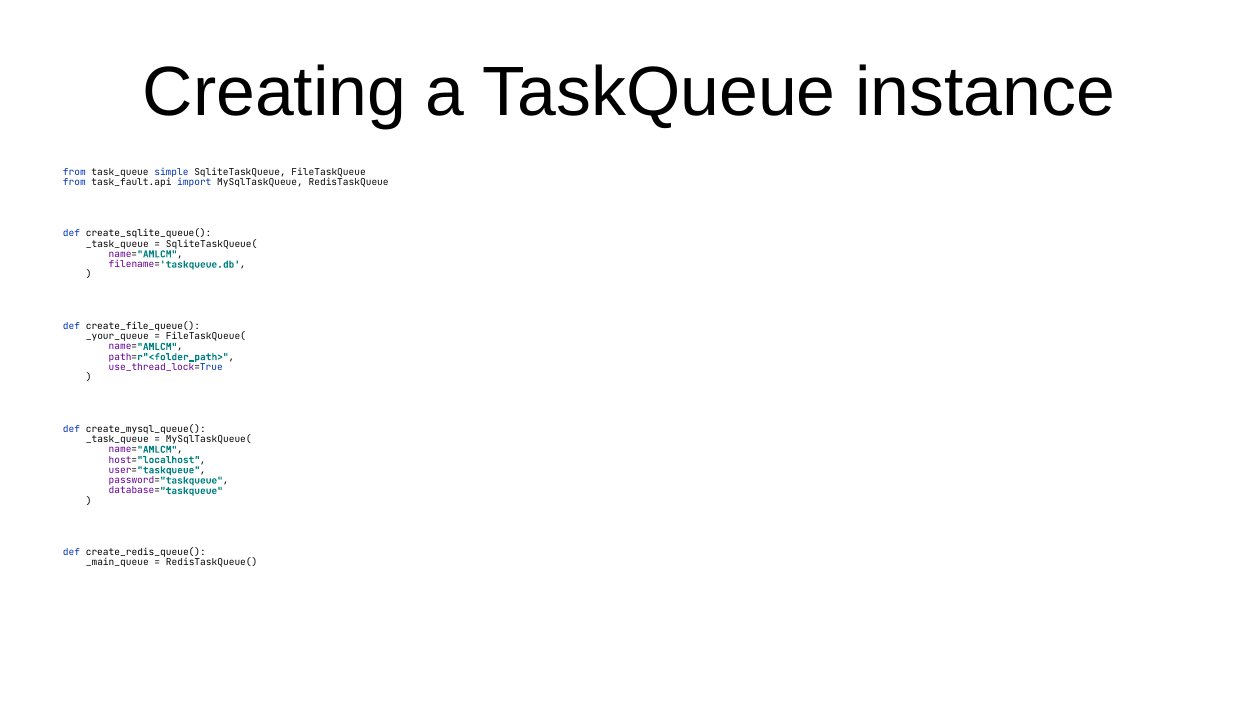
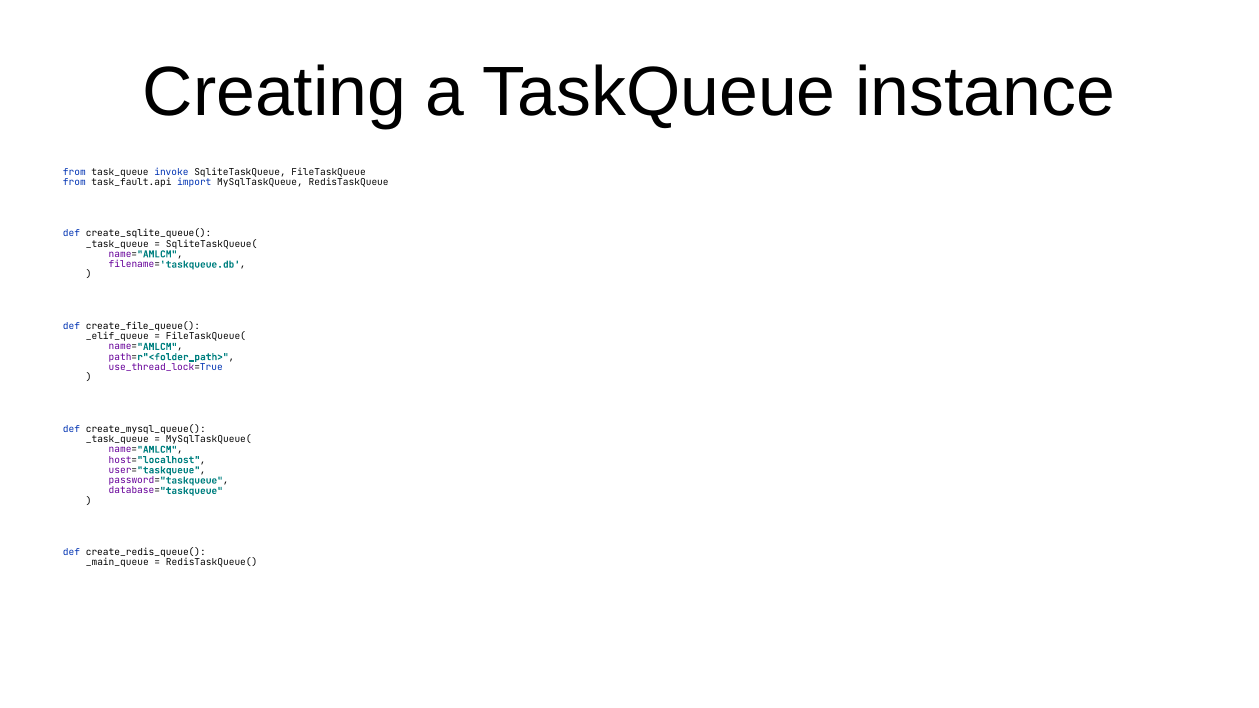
simple: simple -> invoke
_your_queue: _your_queue -> _elif_queue
